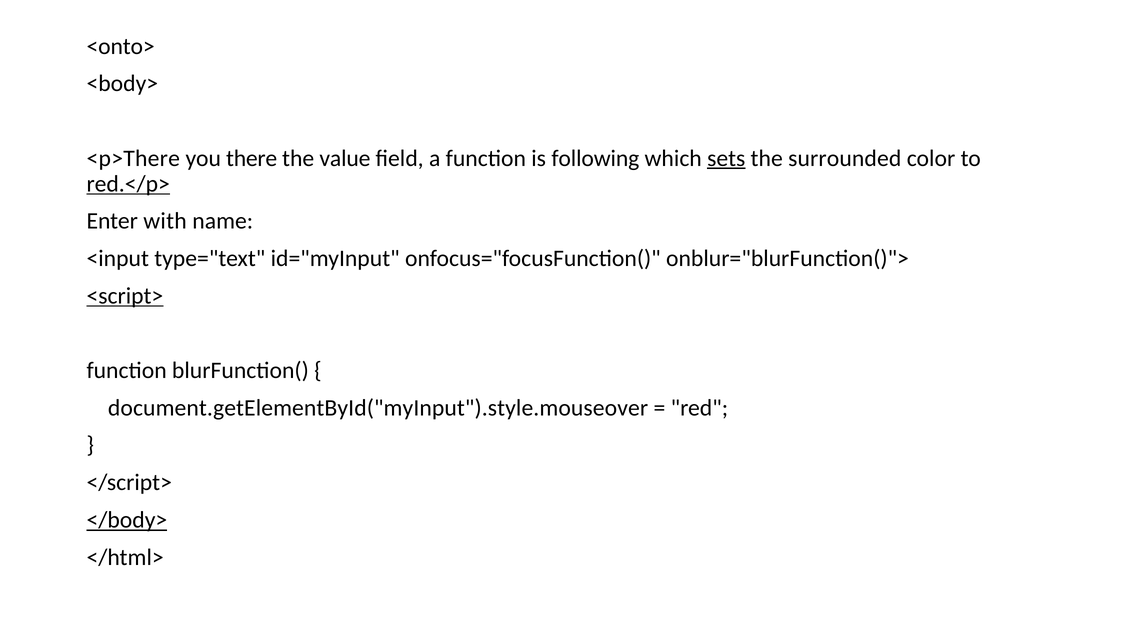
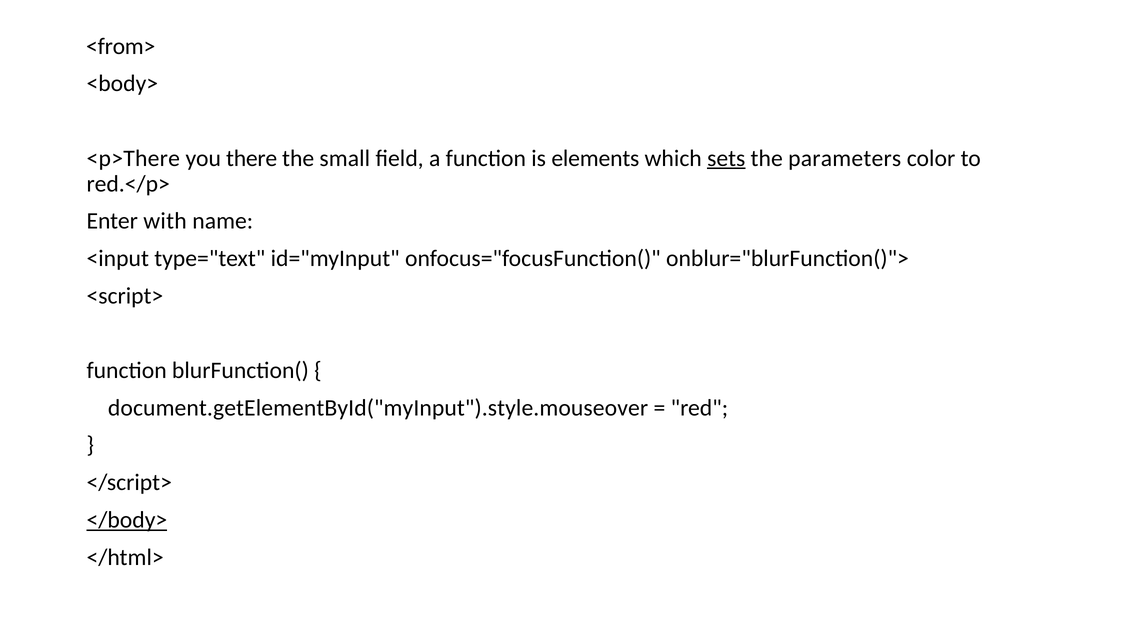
<onto>: <onto> -> <from>
value: value -> small
following: following -> elements
surrounded: surrounded -> parameters
red.</p> underline: present -> none
<script> underline: present -> none
